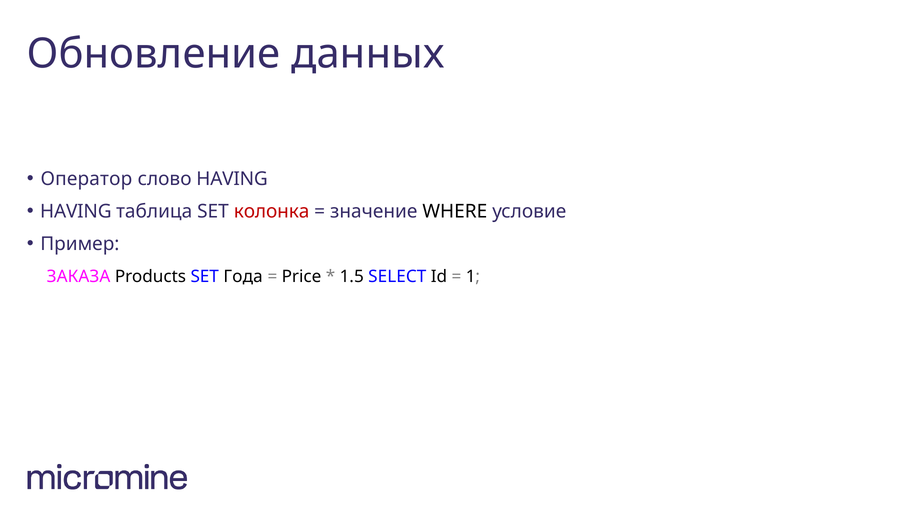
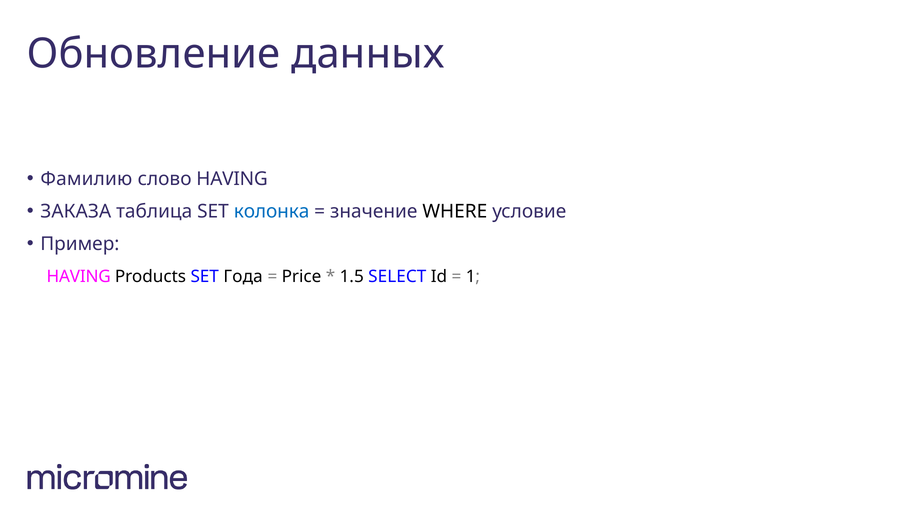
Оператор: Оператор -> Фамилию
HAVING at (76, 211): HAVING -> ЗАКАЗА
колонка colour: red -> blue
ЗАКАЗА at (79, 277): ЗАКАЗА -> HAVING
